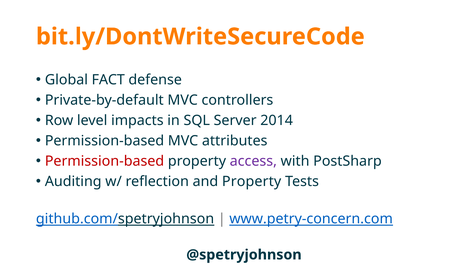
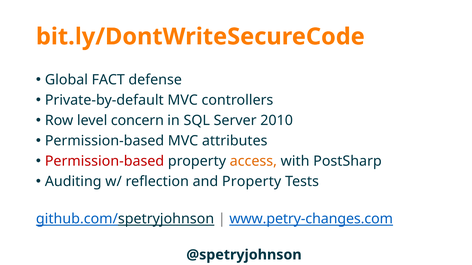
impacts: impacts -> concern
2014: 2014 -> 2010
access colour: purple -> orange
www.petry-concern.com: www.petry-concern.com -> www.petry-changes.com
